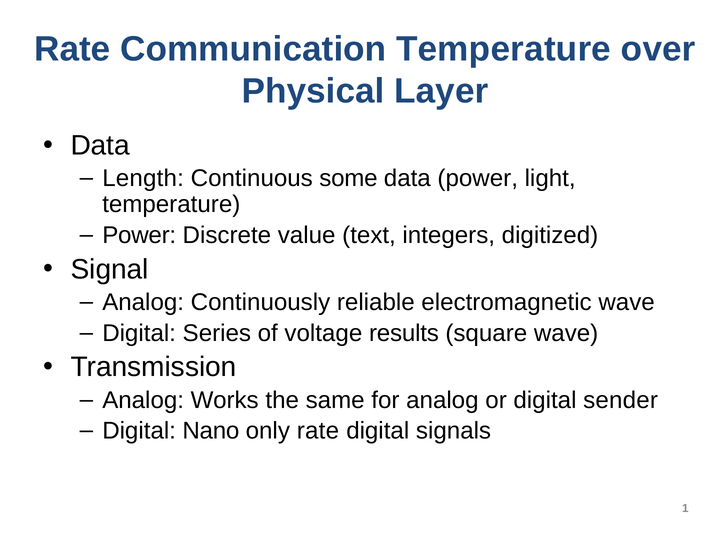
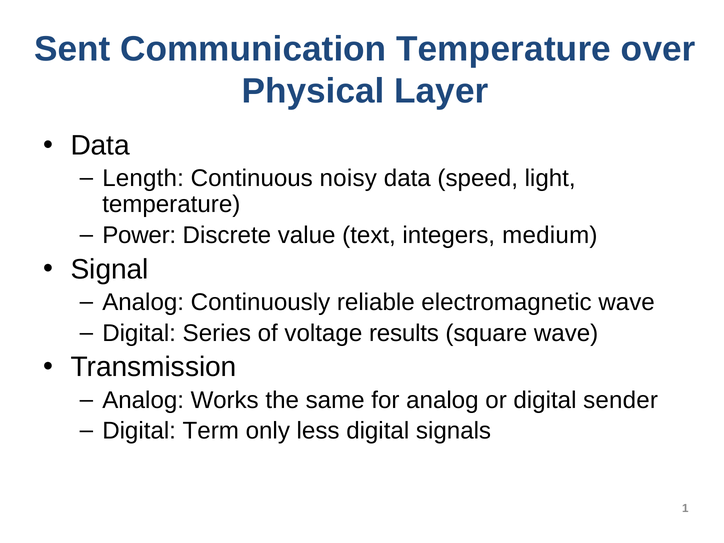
Rate at (72, 49): Rate -> Sent
some: some -> noisy
data power: power -> speed
digitized: digitized -> medium
Nano: Nano -> Term
only rate: rate -> less
